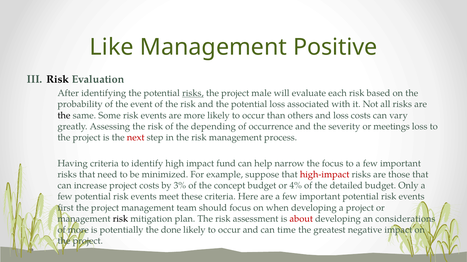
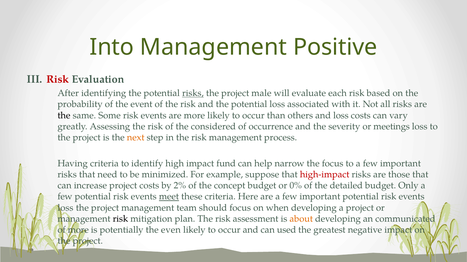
Like: Like -> Into
Risk at (58, 80) colour: black -> red
depending: depending -> considered
next colour: red -> orange
3%: 3% -> 2%
4%: 4% -> 0%
meet underline: none -> present
first at (66, 208): first -> loss
about colour: red -> orange
considerations: considerations -> communicated
done: done -> even
time: time -> used
